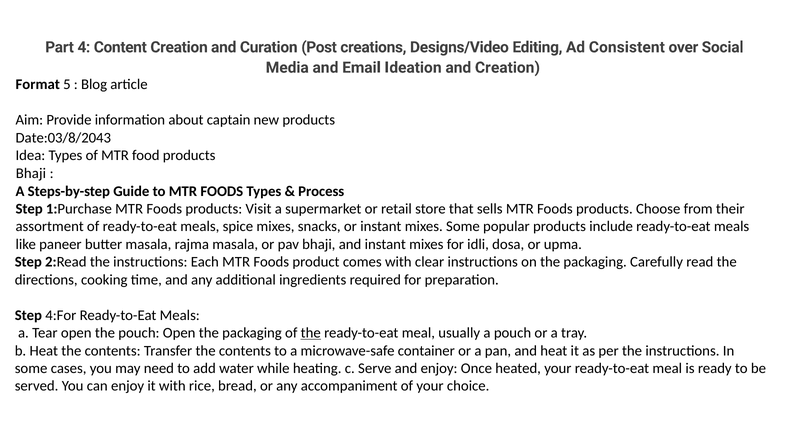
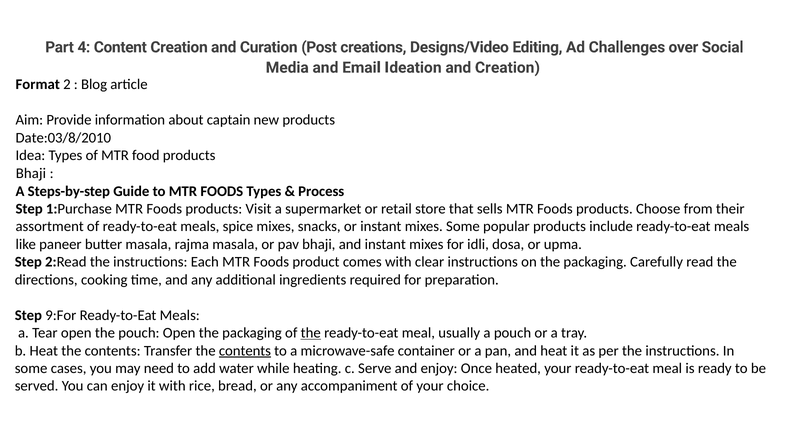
Consistent: Consistent -> Challenges
5: 5 -> 2
Date:03/8/2043: Date:03/8/2043 -> Date:03/8/2010
4:For: 4:For -> 9:For
contents at (245, 351) underline: none -> present
